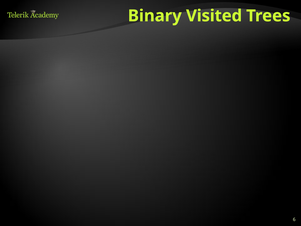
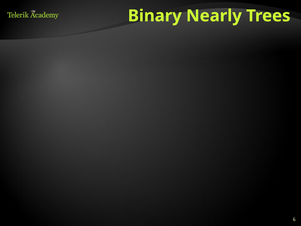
Binary Visited: Visited -> Nearly
